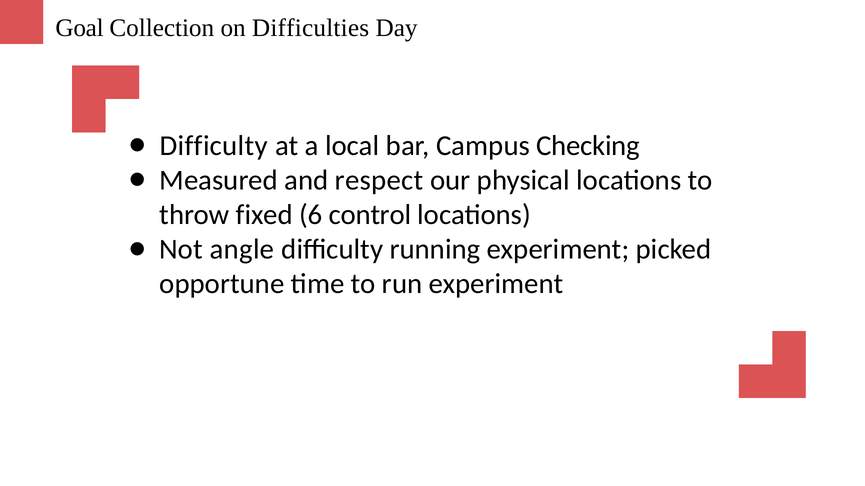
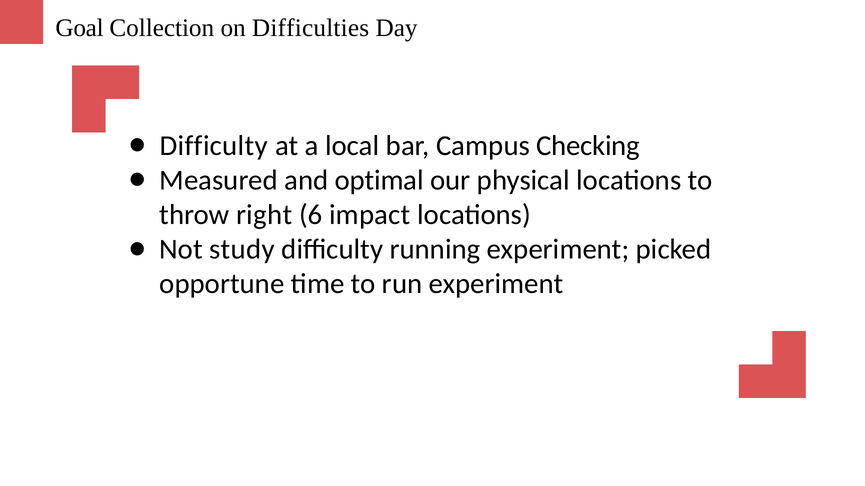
respect: respect -> optimal
fixed: fixed -> right
control: control -> impact
angle: angle -> study
